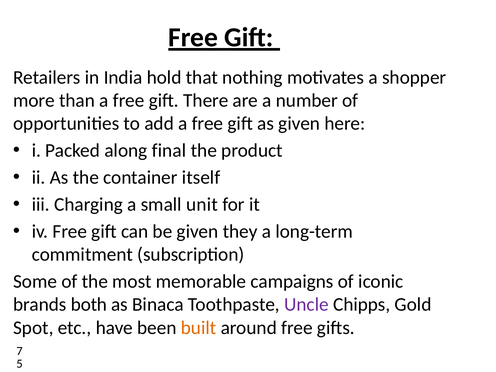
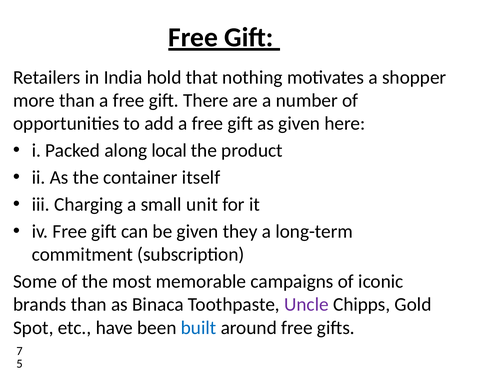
final: final -> local
brands both: both -> than
built colour: orange -> blue
